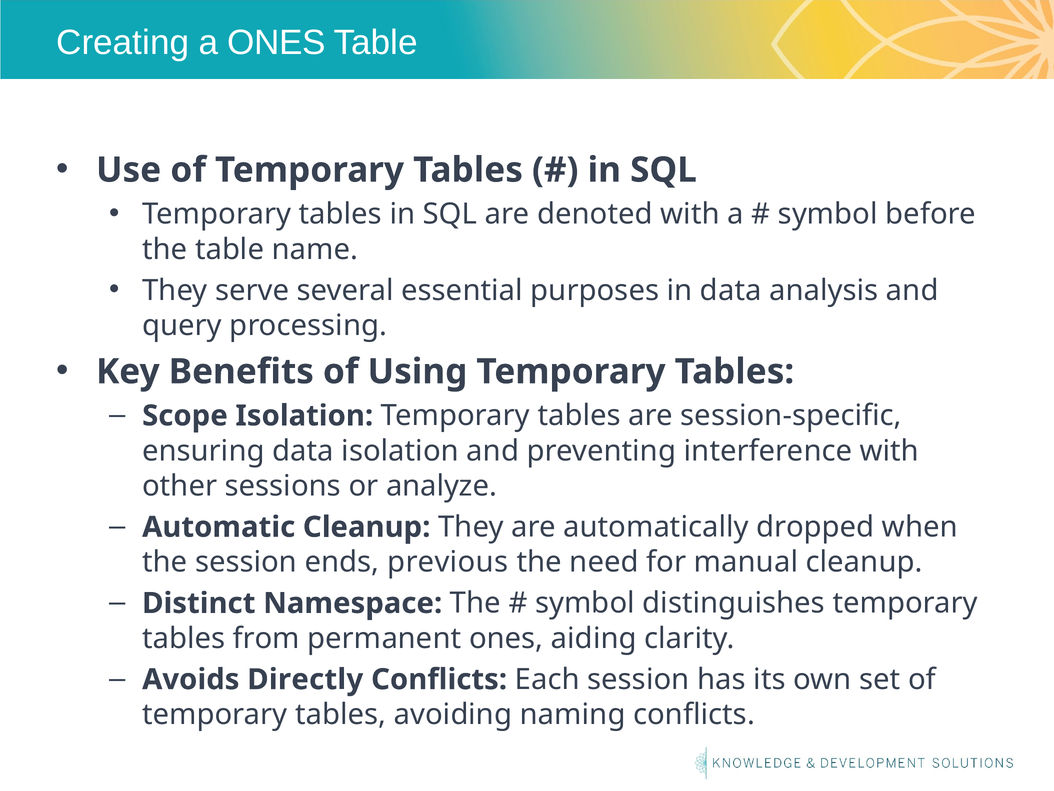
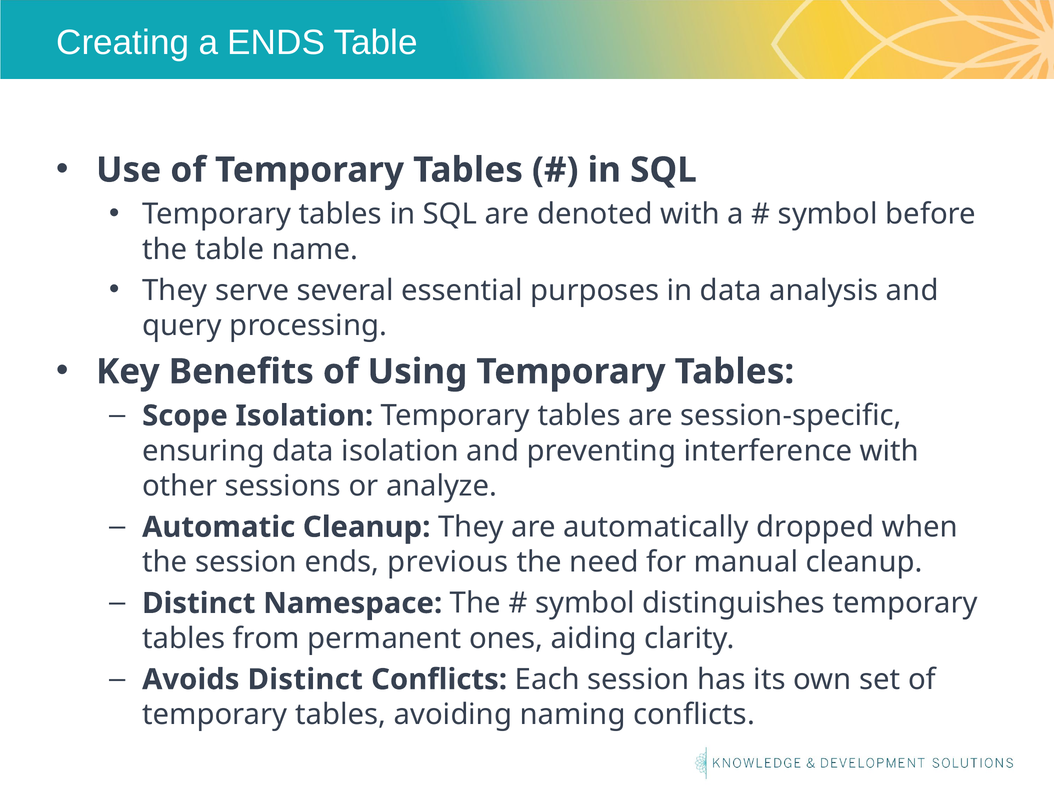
a ONES: ONES -> ENDS
Avoids Directly: Directly -> Distinct
